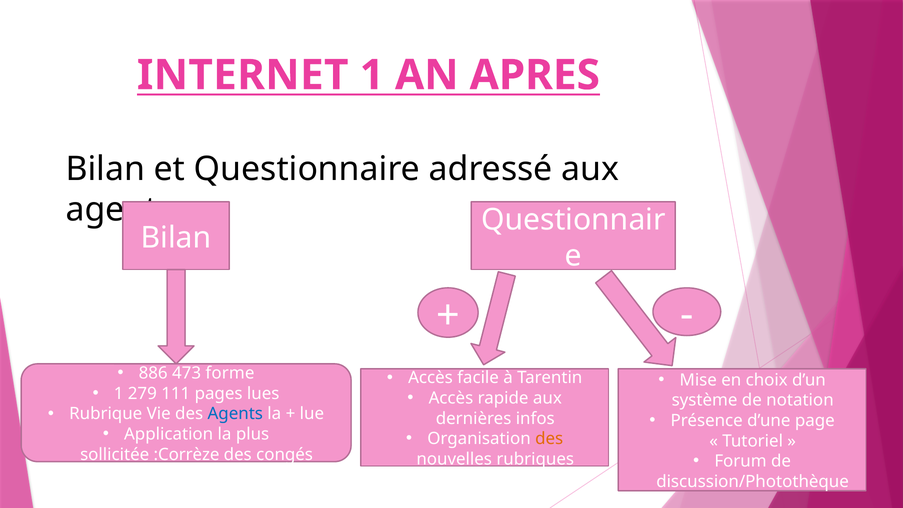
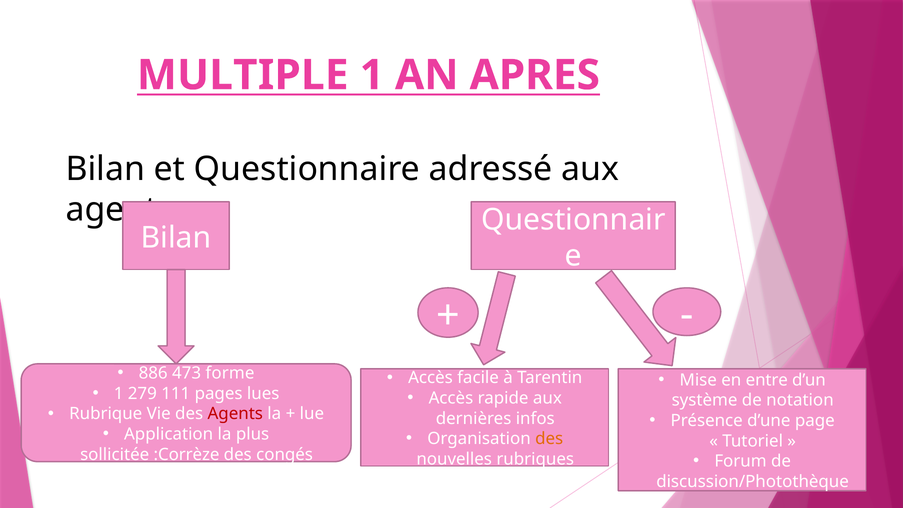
INTERNET: INTERNET -> MULTIPLE
choix: choix -> entre
Agents at (235, 414) colour: blue -> red
